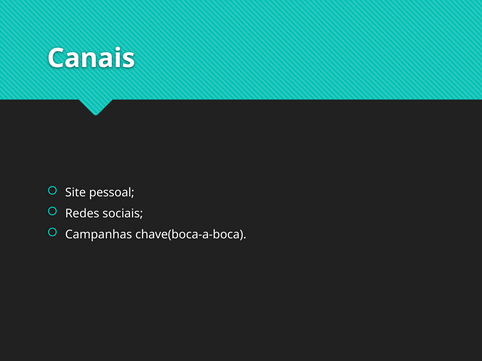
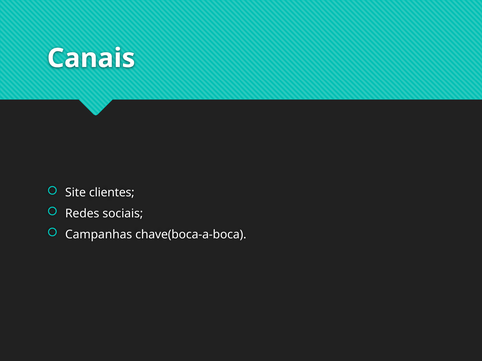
pessoal: pessoal -> clientes
